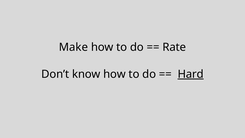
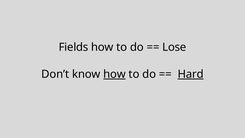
Make: Make -> Fields
Rate: Rate -> Lose
how at (115, 74) underline: none -> present
